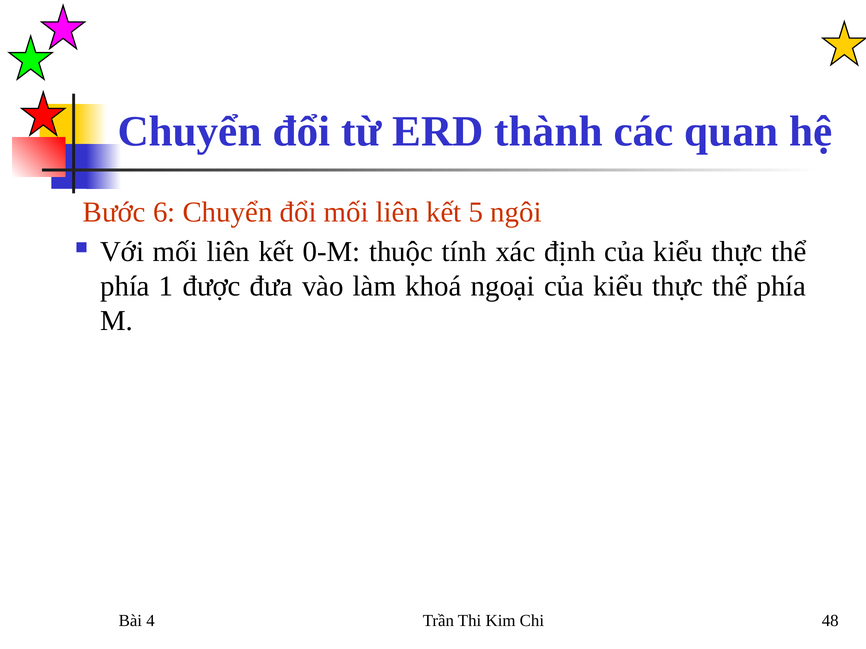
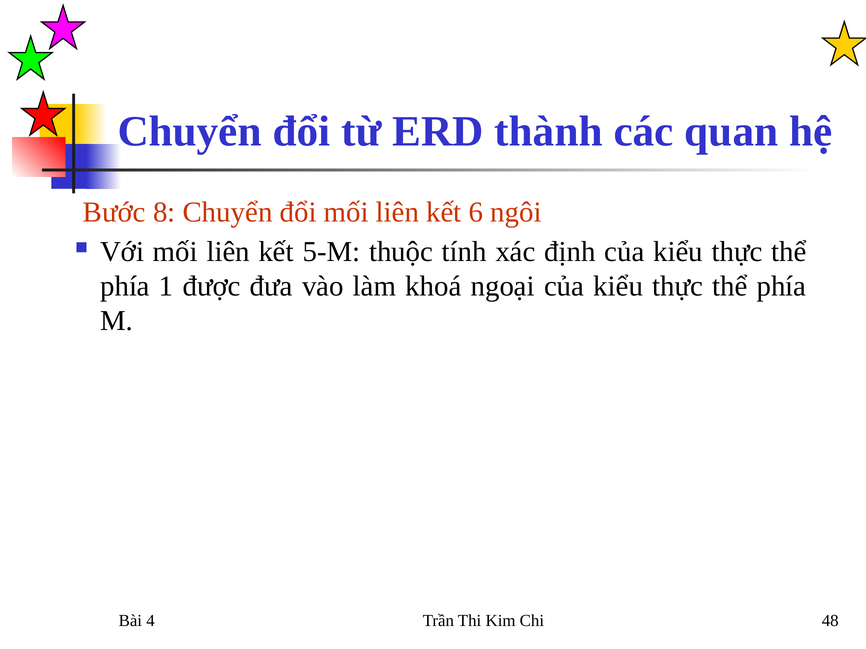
6: 6 -> 8
5: 5 -> 6
0-M: 0-M -> 5-M
